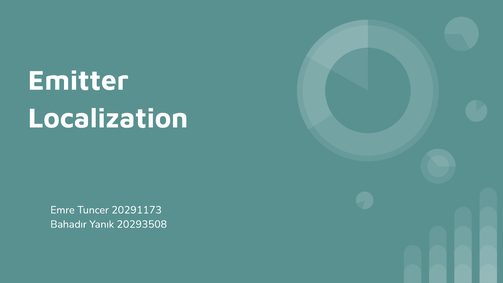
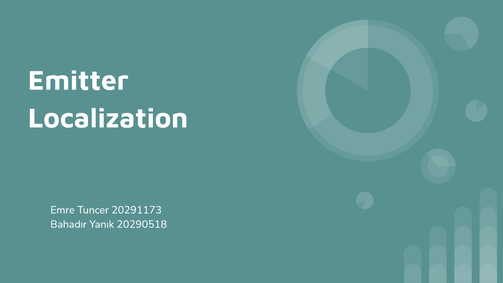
20293508: 20293508 -> 20290518
